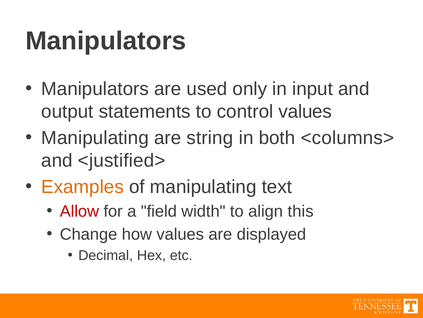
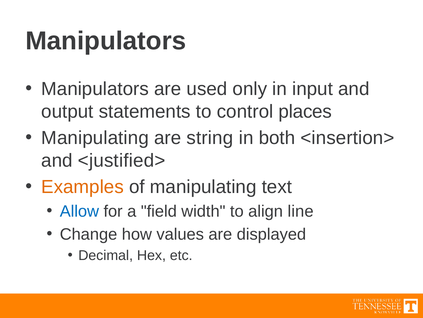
control values: values -> places
<columns>: <columns> -> <insertion>
Allow colour: red -> blue
this: this -> line
